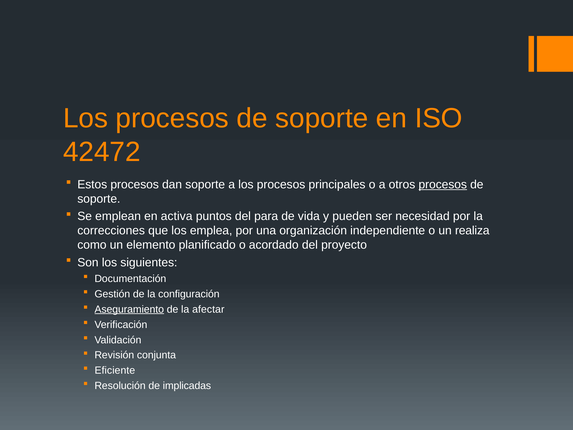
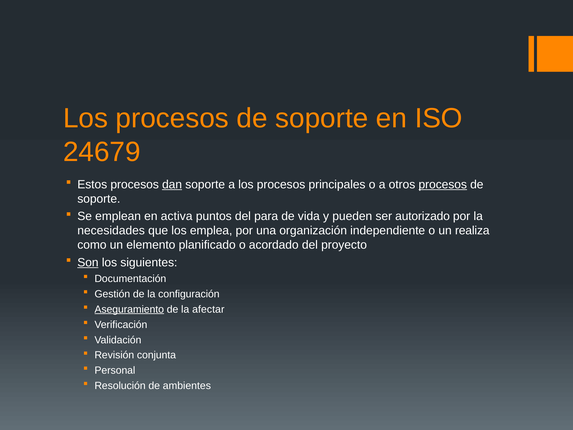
42472: 42472 -> 24679
dan underline: none -> present
necesidad: necesidad -> autorizado
correcciones: correcciones -> necesidades
Son underline: none -> present
Eficiente: Eficiente -> Personal
implicadas: implicadas -> ambientes
